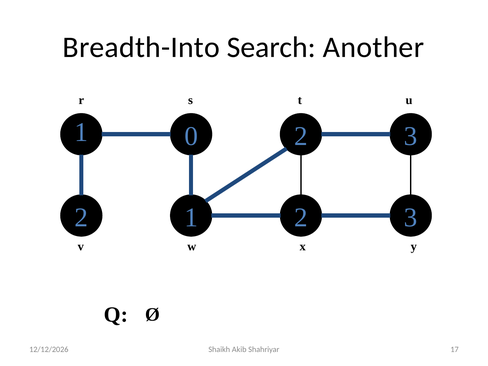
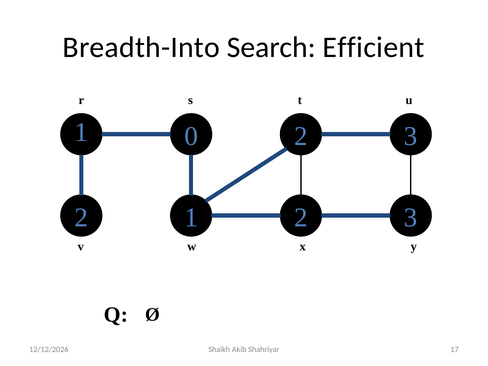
Another: Another -> Efficient
